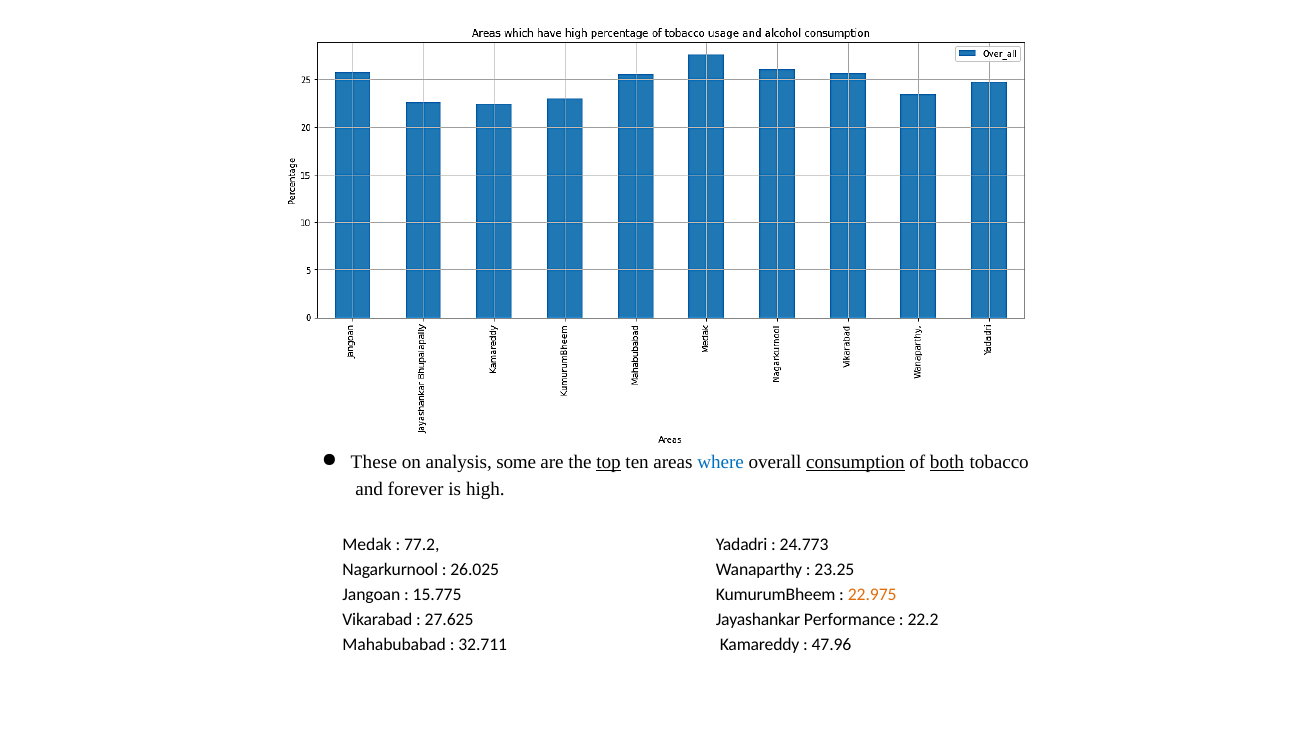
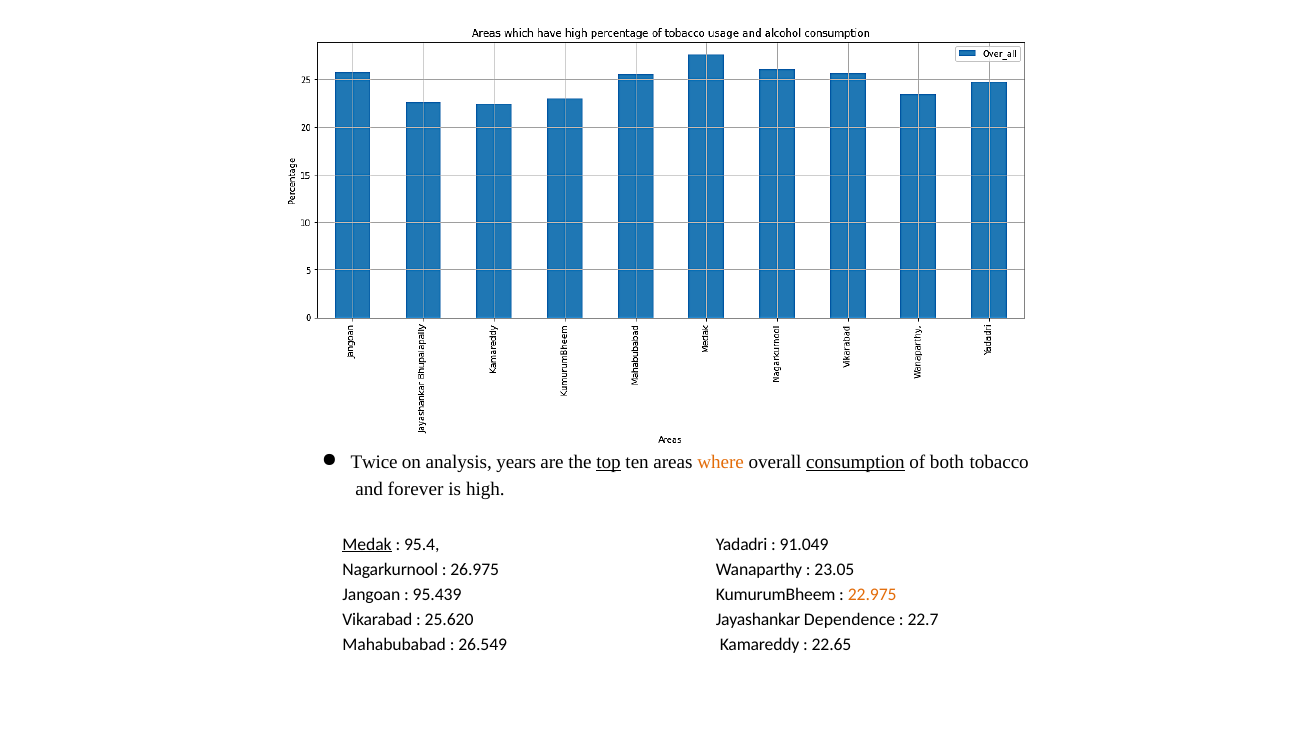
These: These -> Twice
some: some -> years
where colour: blue -> orange
both underline: present -> none
Medak underline: none -> present
77.2: 77.2 -> 95.4
24.773: 24.773 -> 91.049
26.025: 26.025 -> 26.975
23.25: 23.25 -> 23.05
15.775: 15.775 -> 95.439
27.625: 27.625 -> 25.620
Performance: Performance -> Dependence
22.2: 22.2 -> 22.7
47.96: 47.96 -> 22.65
32.711: 32.711 -> 26.549
